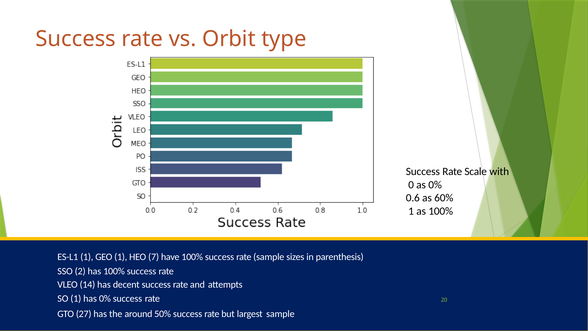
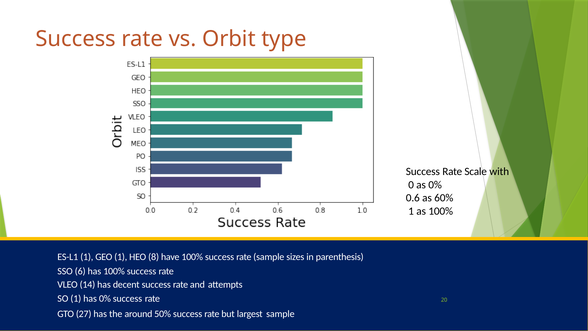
7: 7 -> 8
2: 2 -> 6
